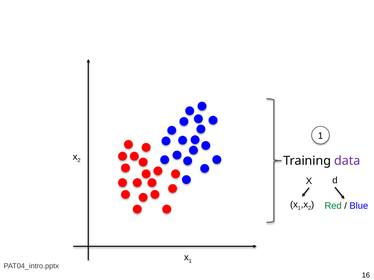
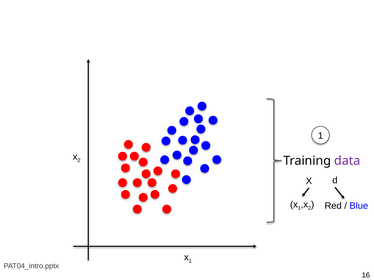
Red colour: green -> black
